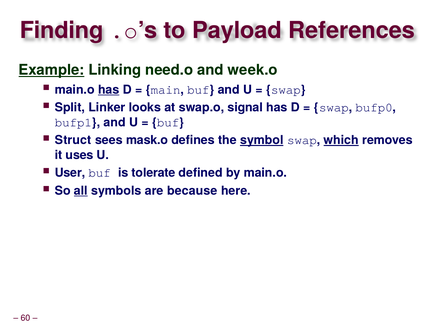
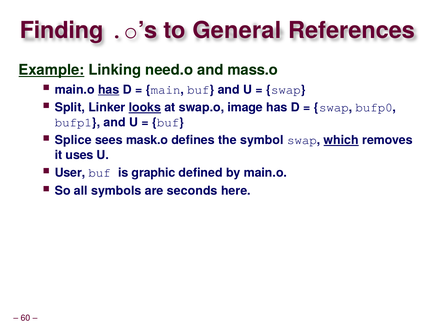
Payload: Payload -> General
week.o: week.o -> mass.o
looks underline: none -> present
signal: signal -> image
Struct: Struct -> Splice
symbol underline: present -> none
tolerate: tolerate -> graphic
all underline: present -> none
because: because -> seconds
